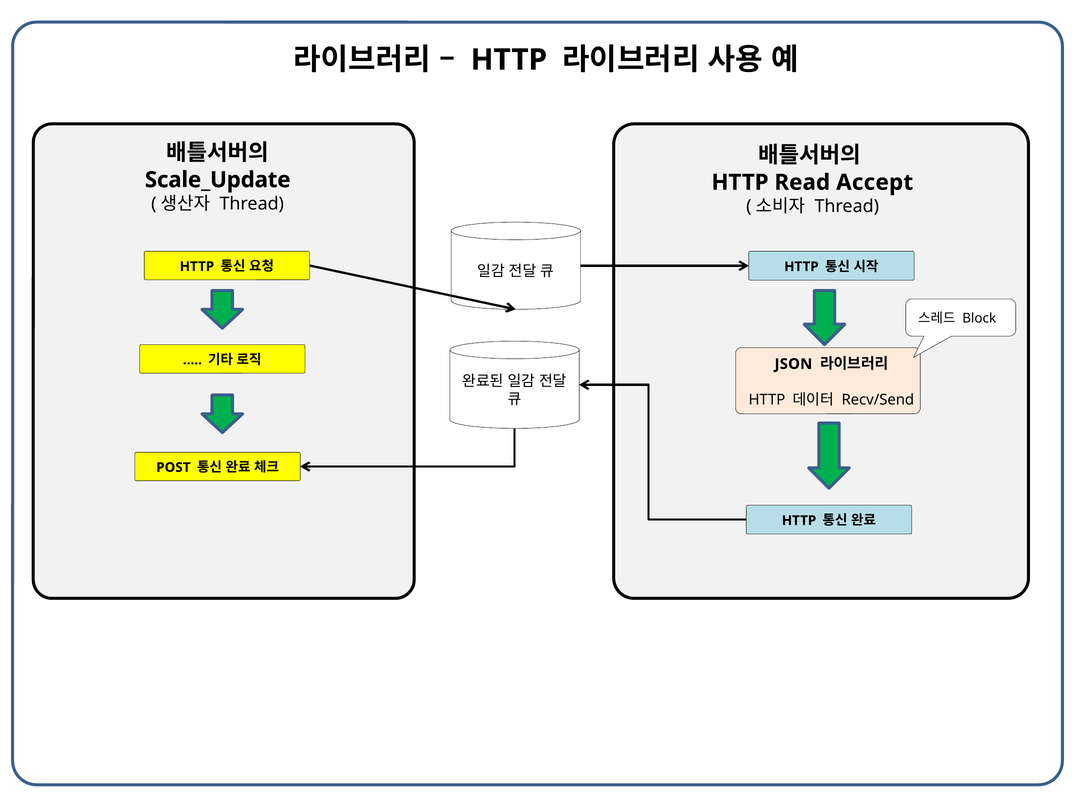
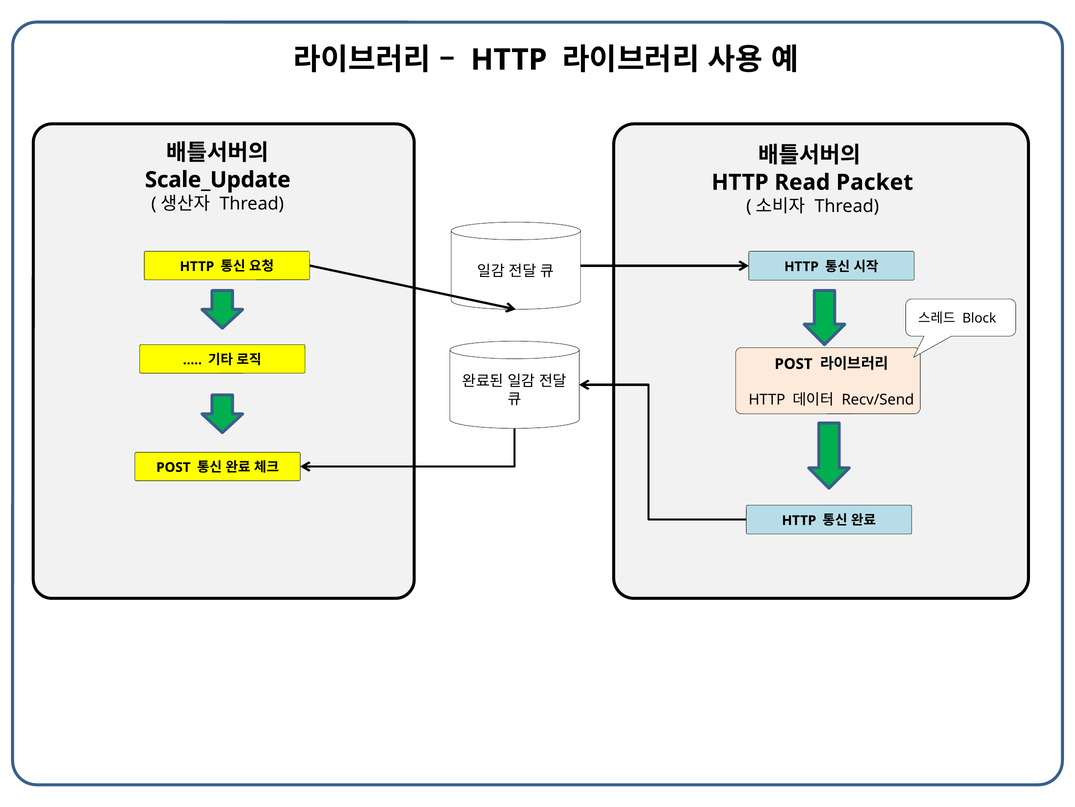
Accept: Accept -> Packet
JSON at (793, 364): JSON -> POST
